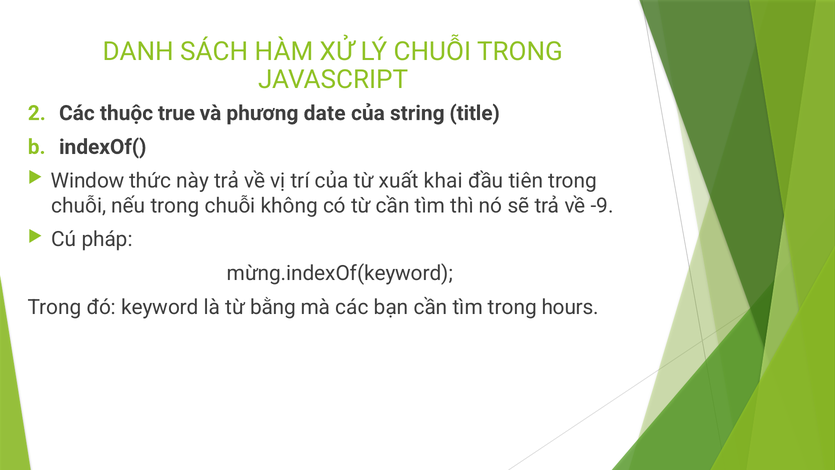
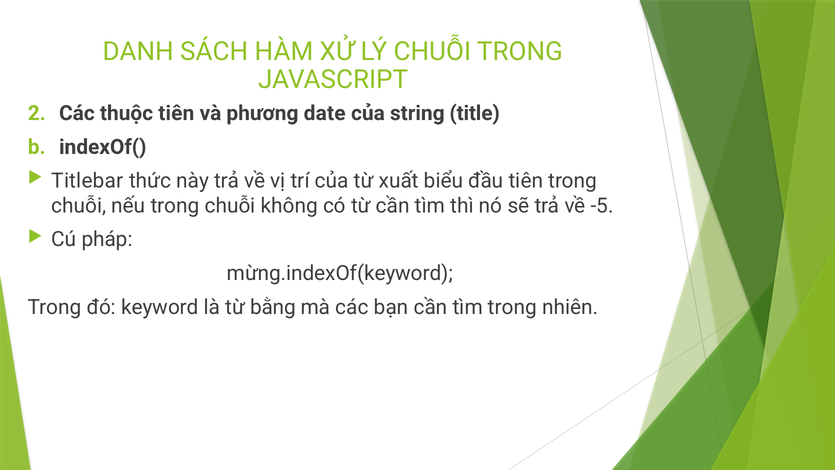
thuộc true: true -> tiên
Window: Window -> Titlebar
khai: khai -> biểu
-9: -9 -> -5
hours: hours -> nhiên
